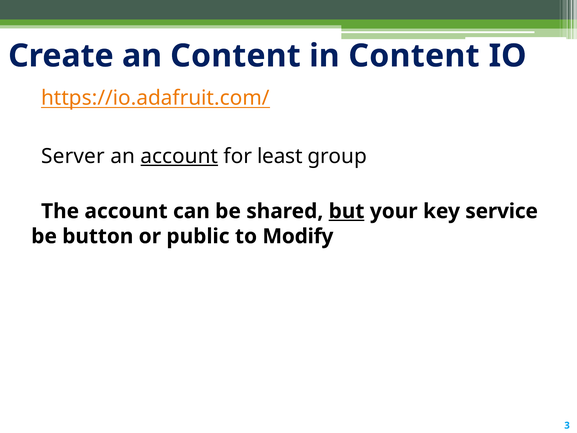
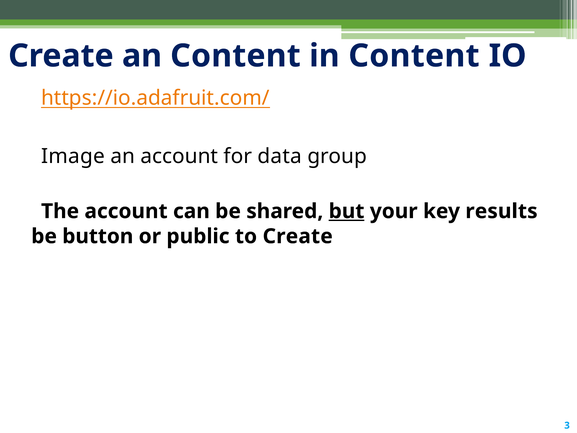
Server: Server -> Image
account at (179, 156) underline: present -> none
least: least -> data
service: service -> results
to Modify: Modify -> Create
